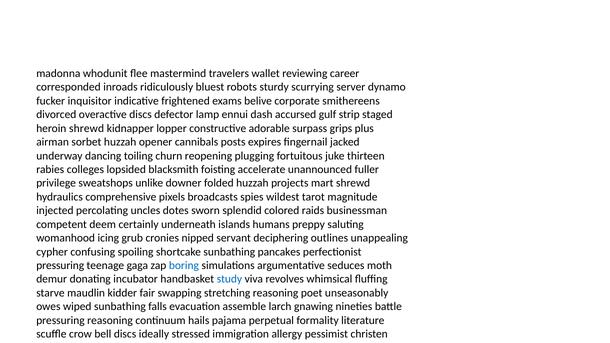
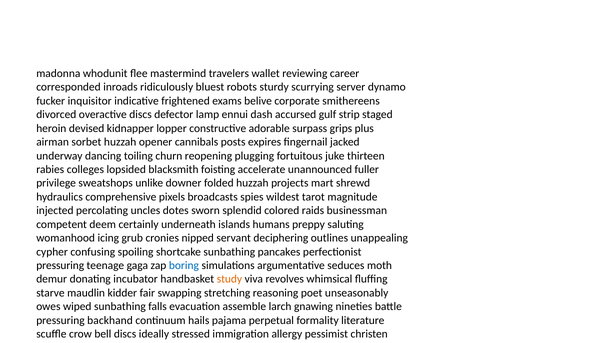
heroin shrewd: shrewd -> devised
study colour: blue -> orange
pressuring reasoning: reasoning -> backhand
